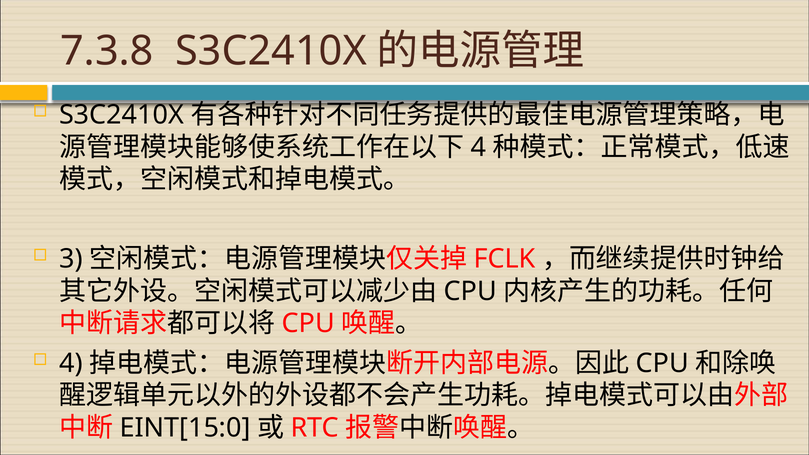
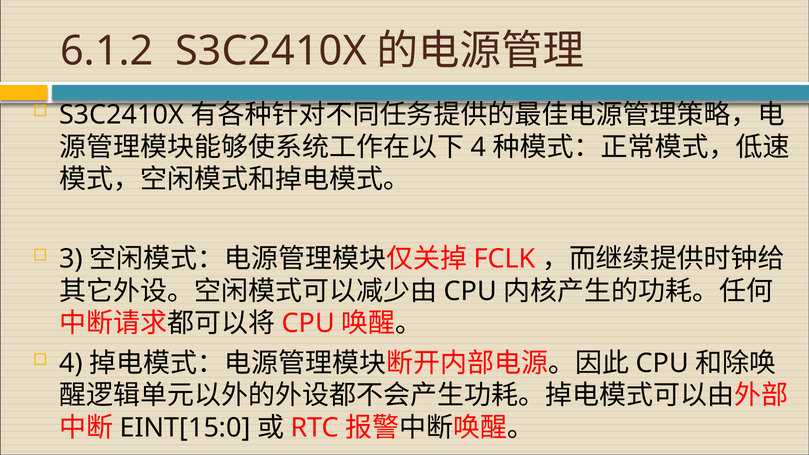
7.3.8: 7.3.8 -> 6.1.2
